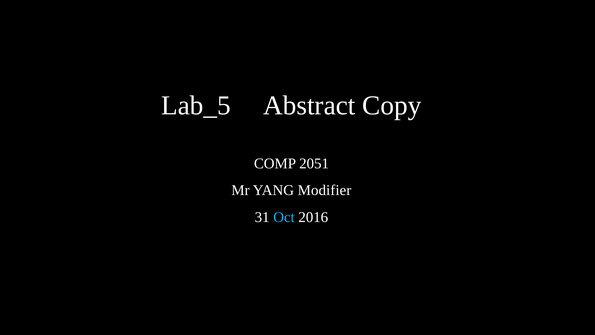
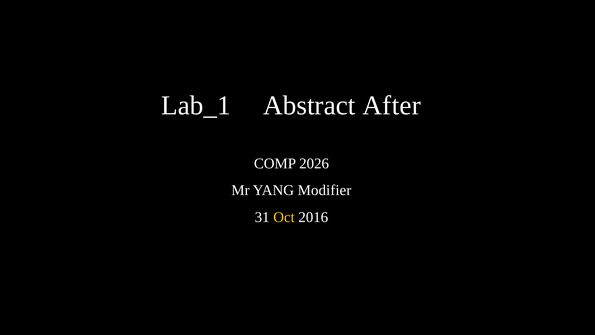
Lab_5: Lab_5 -> Lab_1
Copy: Copy -> After
2051: 2051 -> 2026
Oct colour: light blue -> yellow
